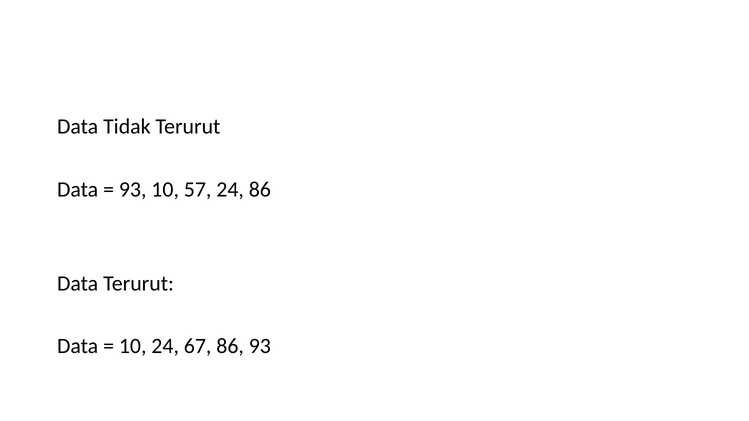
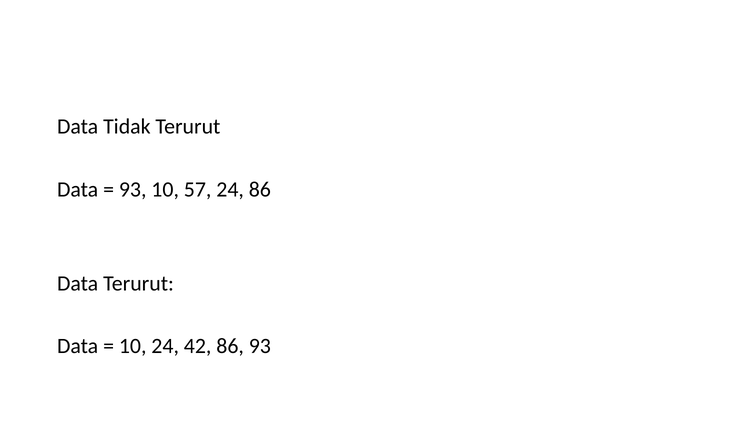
67: 67 -> 42
